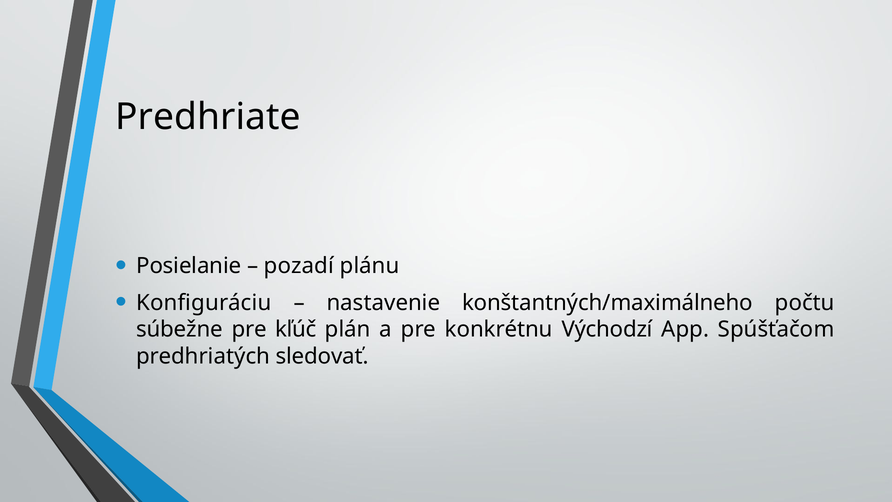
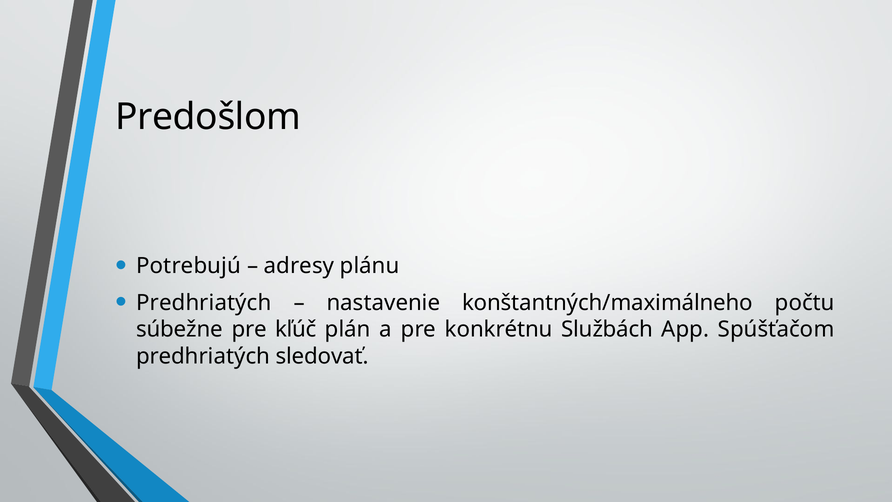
Predhriate: Predhriate -> Predošlom
Posielanie: Posielanie -> Potrebujú
pozadí: pozadí -> adresy
Konfiguráciu at (204, 303): Konfiguráciu -> Predhriatých
Východzí: Východzí -> Službách
